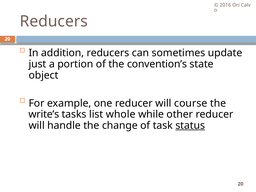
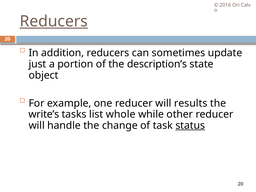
Reducers at (54, 21) underline: none -> present
convention’s: convention’s -> description’s
course: course -> results
